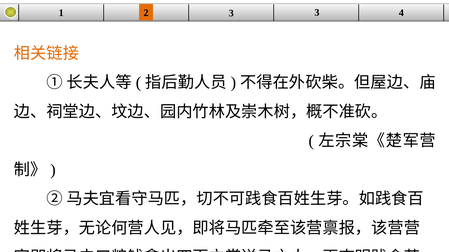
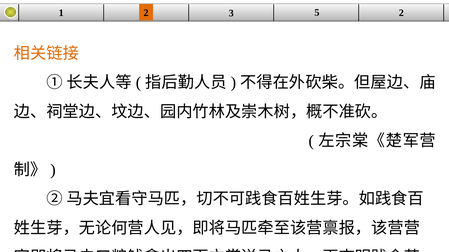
2 3: 3 -> 5
3 4: 4 -> 2
